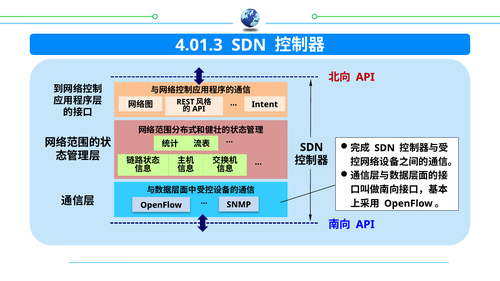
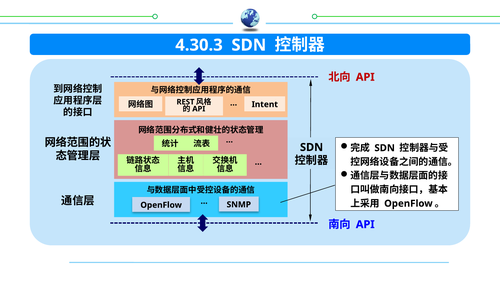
4.01.3: 4.01.3 -> 4.30.3
